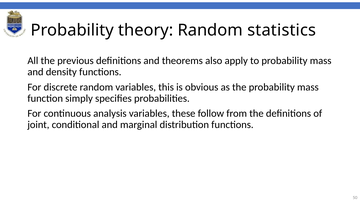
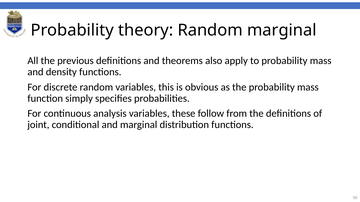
Random statistics: statistics -> marginal
